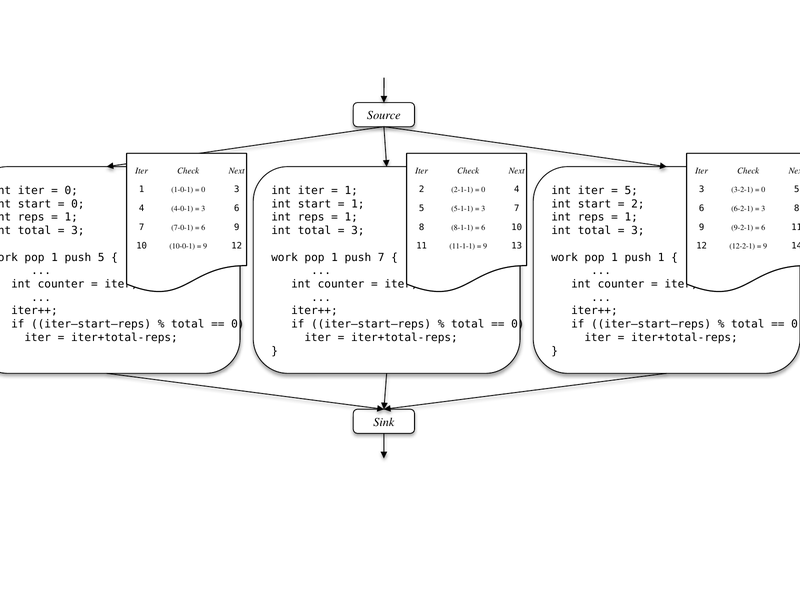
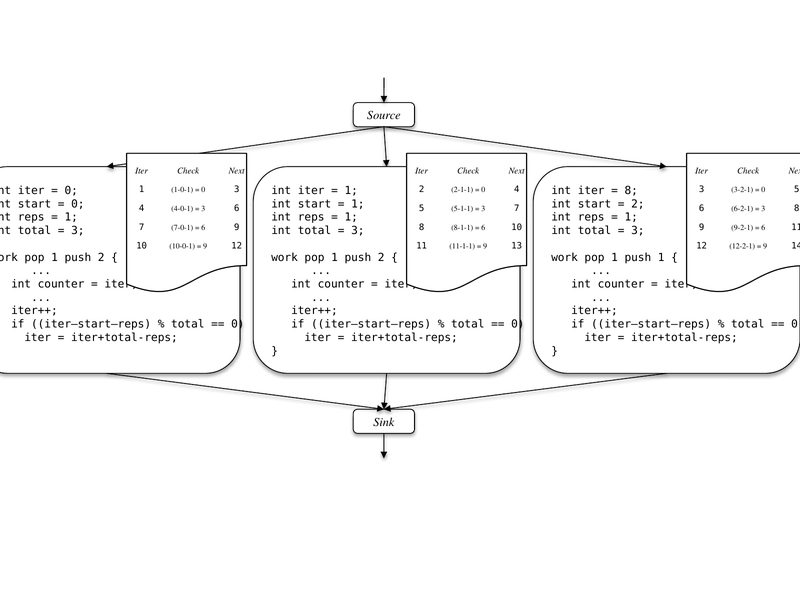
5 at (631, 191): 5 -> 8
5 at (101, 257): 5 -> 2
7 at (381, 257): 7 -> 2
